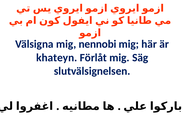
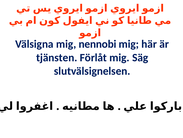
khateyn: khateyn -> tjänsten
